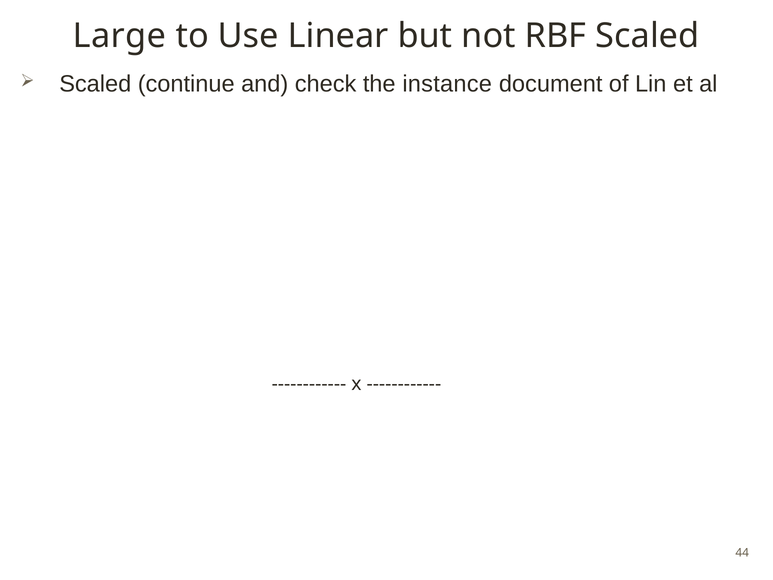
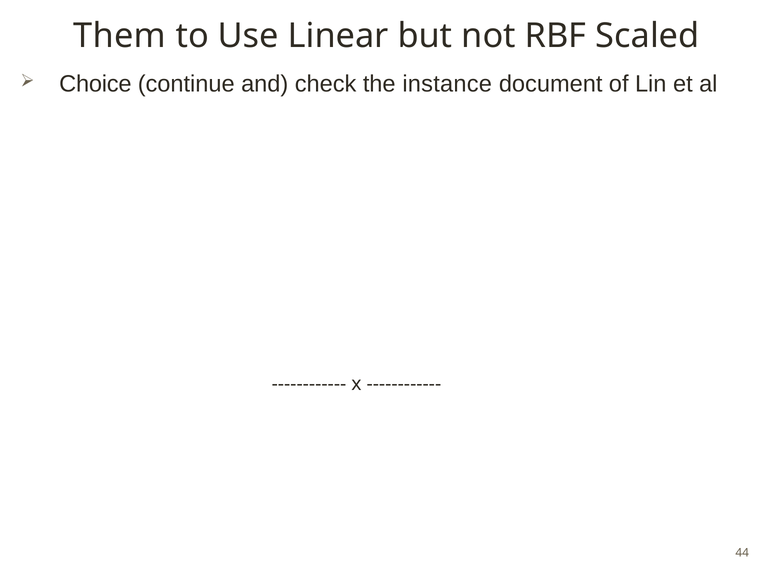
Large: Large -> Them
Scaled at (95, 84): Scaled -> Choice
